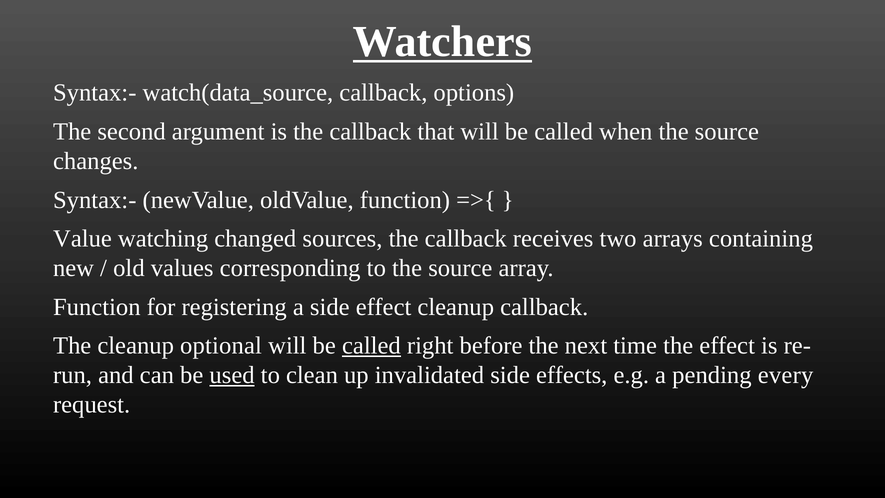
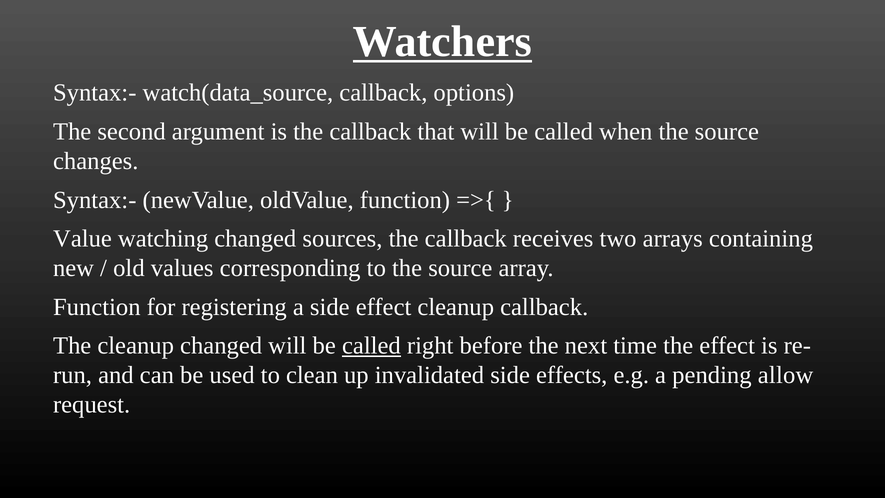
cleanup optional: optional -> changed
used underline: present -> none
every: every -> allow
